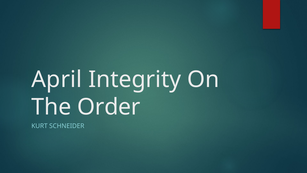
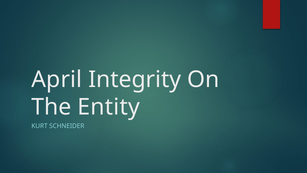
Order: Order -> Entity
